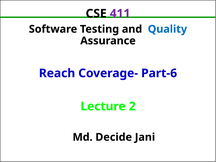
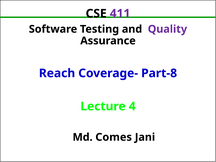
Quality colour: blue -> purple
Part-6: Part-6 -> Part-8
2: 2 -> 4
Decide: Decide -> Comes
